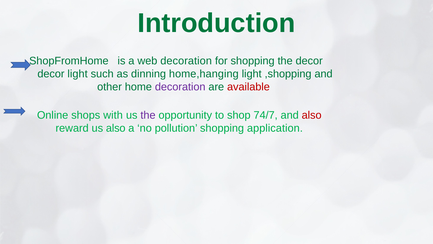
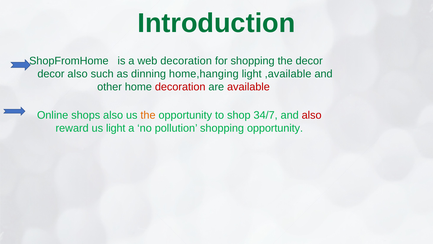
decor light: light -> also
,shopping: ,shopping -> ,available
decoration at (180, 87) colour: purple -> red
shops with: with -> also
the at (148, 115) colour: purple -> orange
74/7: 74/7 -> 34/7
us also: also -> light
shopping application: application -> opportunity
